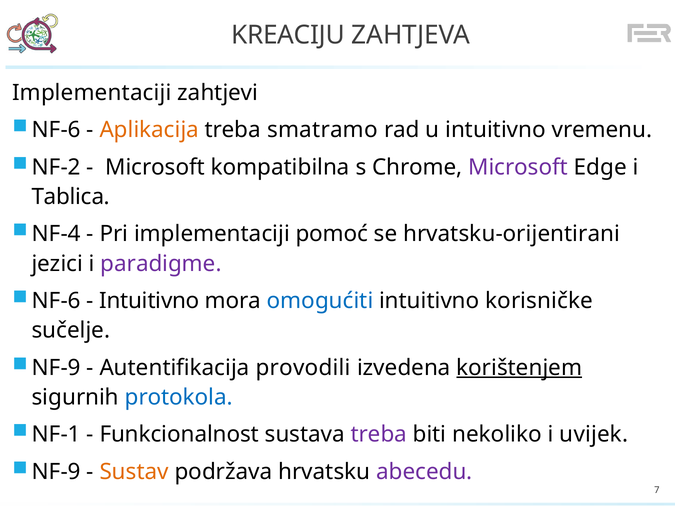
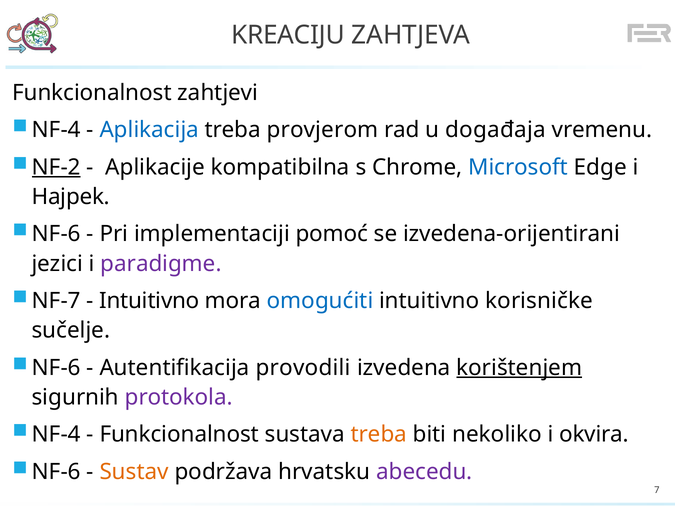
Implementaciji at (92, 93): Implementaciji -> Funkcionalnost
NF-6 at (56, 130): NF-6 -> NF-4
Aplikacija colour: orange -> blue
smatramo: smatramo -> provjerom
u intuitivno: intuitivno -> događaja
NF-2 underline: none -> present
Microsoft at (155, 167): Microsoft -> Aplikacije
Microsoft at (518, 167) colour: purple -> blue
Tablica: Tablica -> Hajpek
NF-4 at (56, 234): NF-4 -> NF-6
hrvatsku-orijentirani: hrvatsku-orijentirani -> izvedena-orijentirani
NF-6 at (56, 301): NF-6 -> NF-7
NF-9 at (56, 368): NF-9 -> NF-6
protokola colour: blue -> purple
NF-1 at (56, 435): NF-1 -> NF-4
treba at (379, 435) colour: purple -> orange
uvijek: uvijek -> okvira
NF-9 at (56, 472): NF-9 -> NF-6
